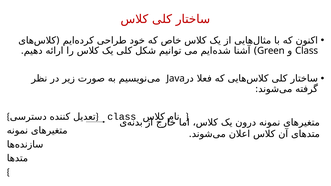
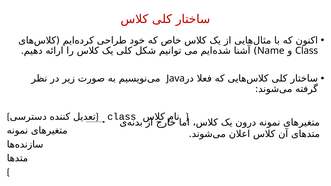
Green: Green -> Name
